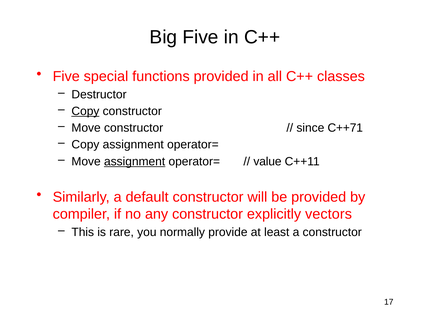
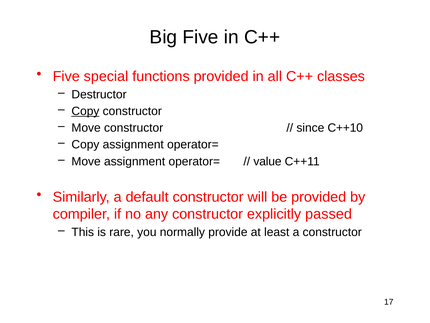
C++71: C++71 -> C++10
assignment at (135, 161) underline: present -> none
vectors: vectors -> passed
